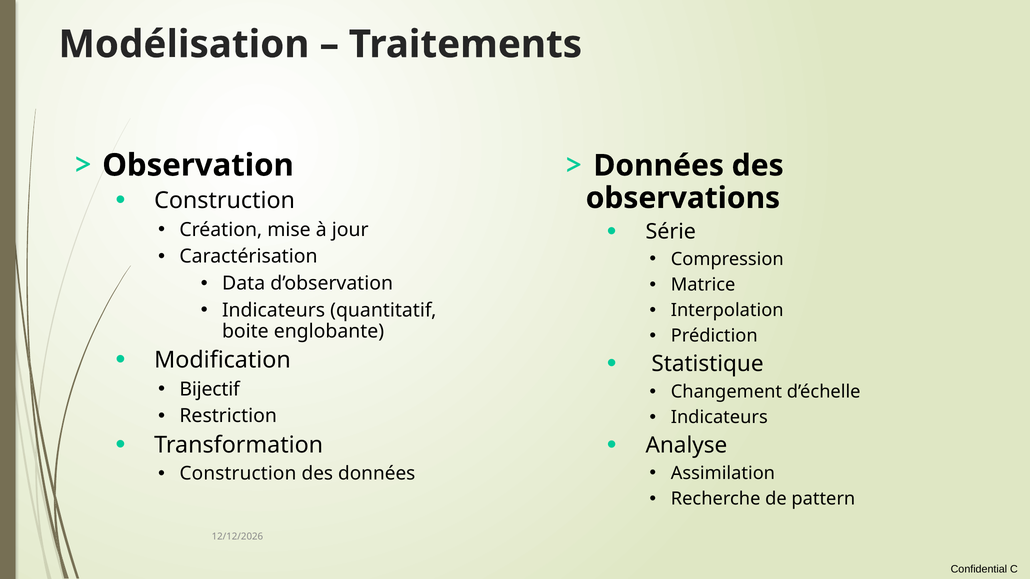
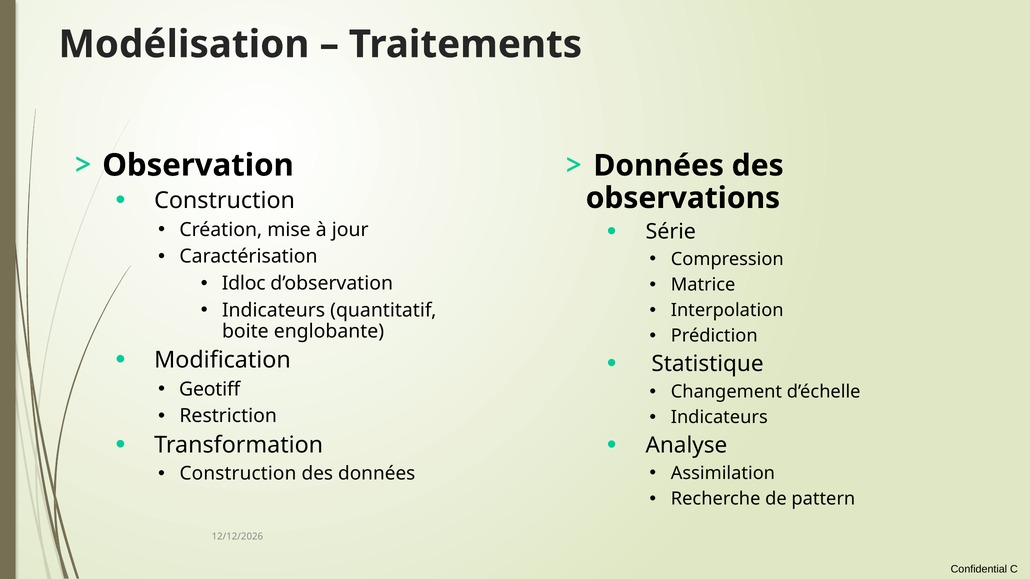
Data: Data -> Idloc
Bijectif: Bijectif -> Geotiff
